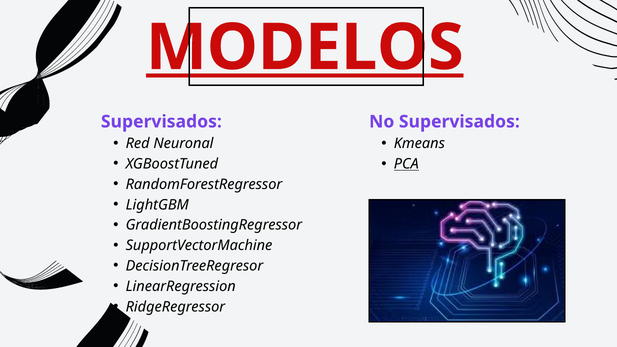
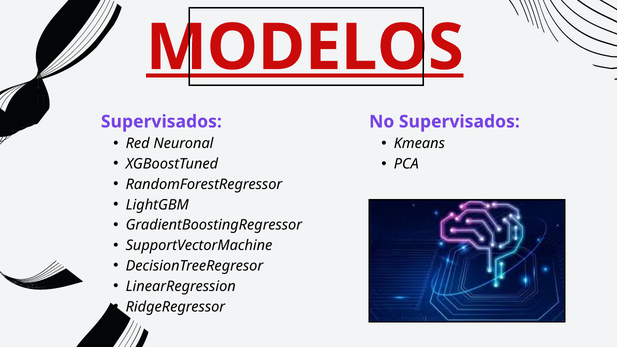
PCA underline: present -> none
